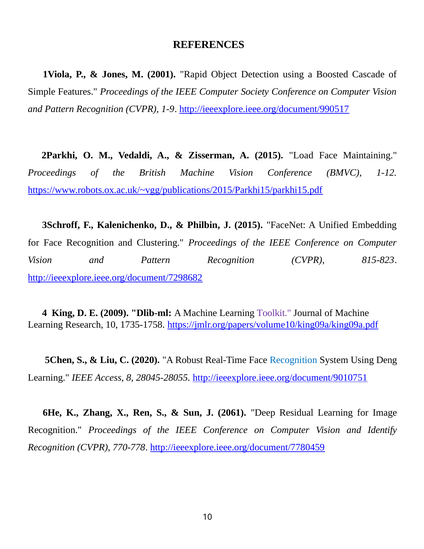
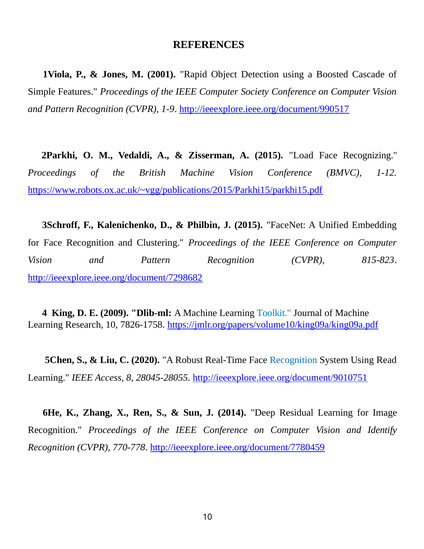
Maintaining: Maintaining -> Recognizing
Toolkit colour: purple -> blue
1735-1758: 1735-1758 -> 7826-1758
Deng: Deng -> Read
2061: 2061 -> 2014
